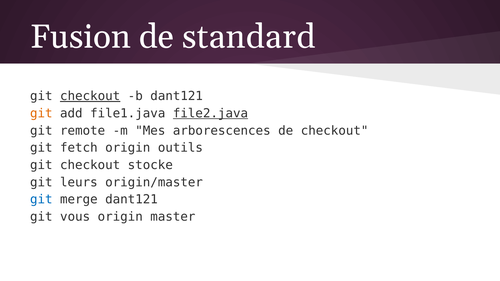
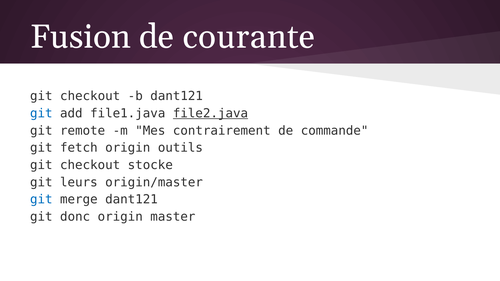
standard: standard -> courante
checkout at (90, 96) underline: present -> none
git at (41, 113) colour: orange -> blue
arborescences: arborescences -> contrairement
de checkout: checkout -> commande
vous: vous -> donc
